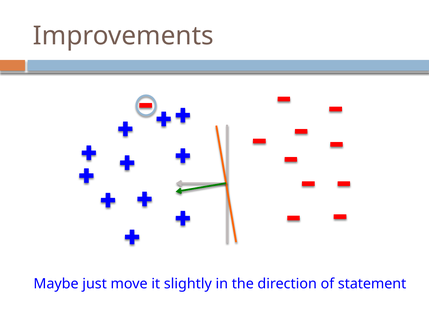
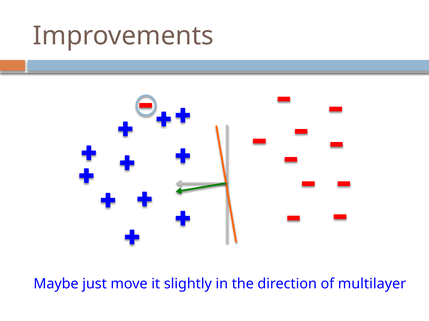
statement: statement -> multilayer
